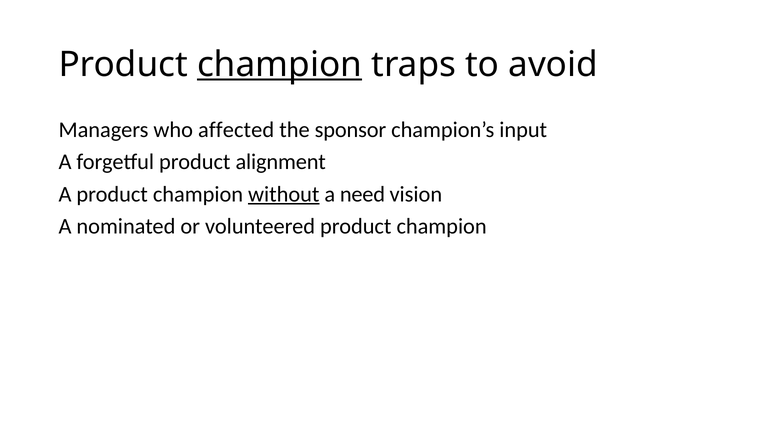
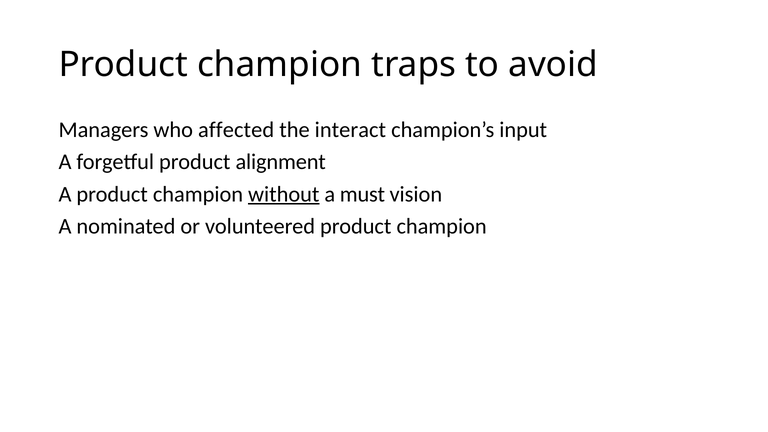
champion at (280, 65) underline: present -> none
sponsor: sponsor -> interact
need: need -> must
